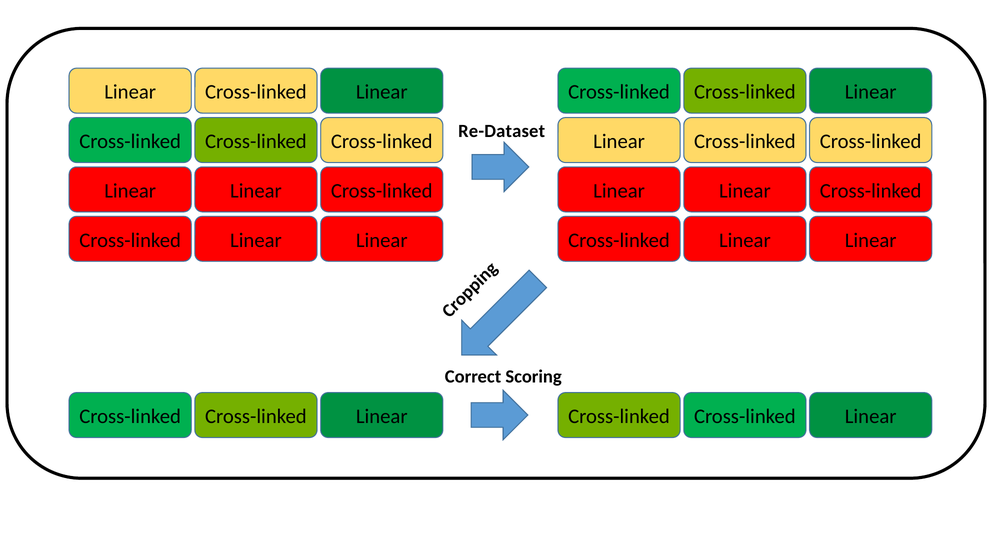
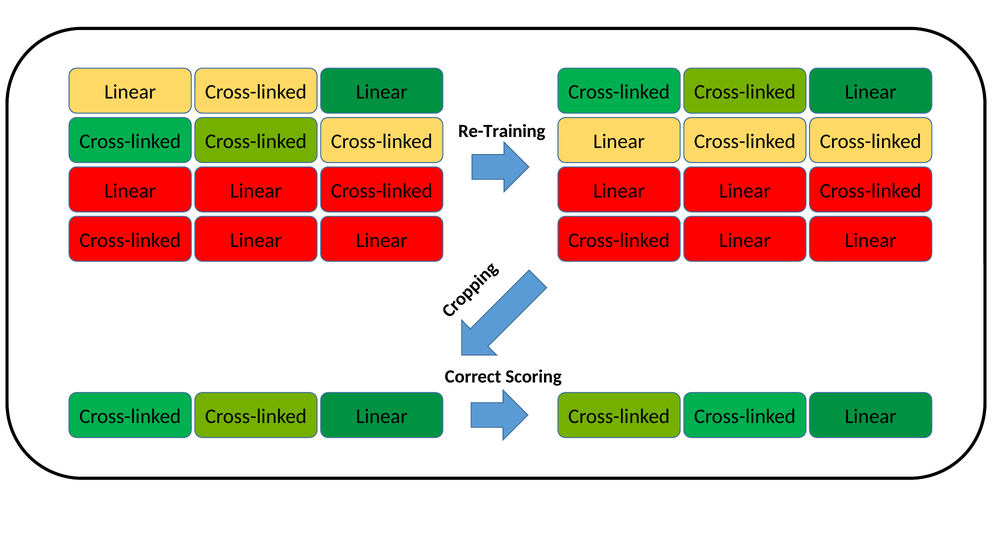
Re-Dataset: Re-Dataset -> Re-Training
